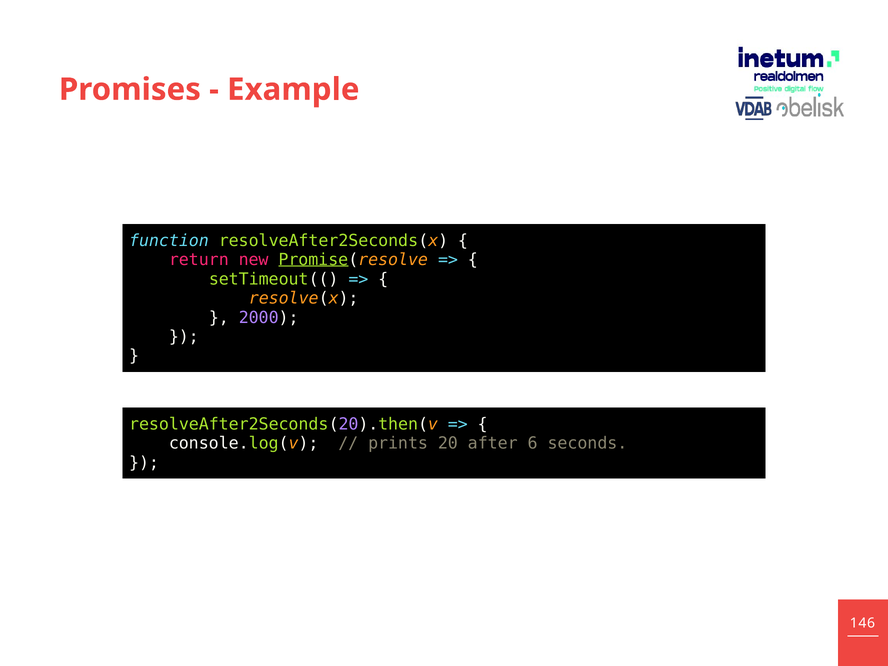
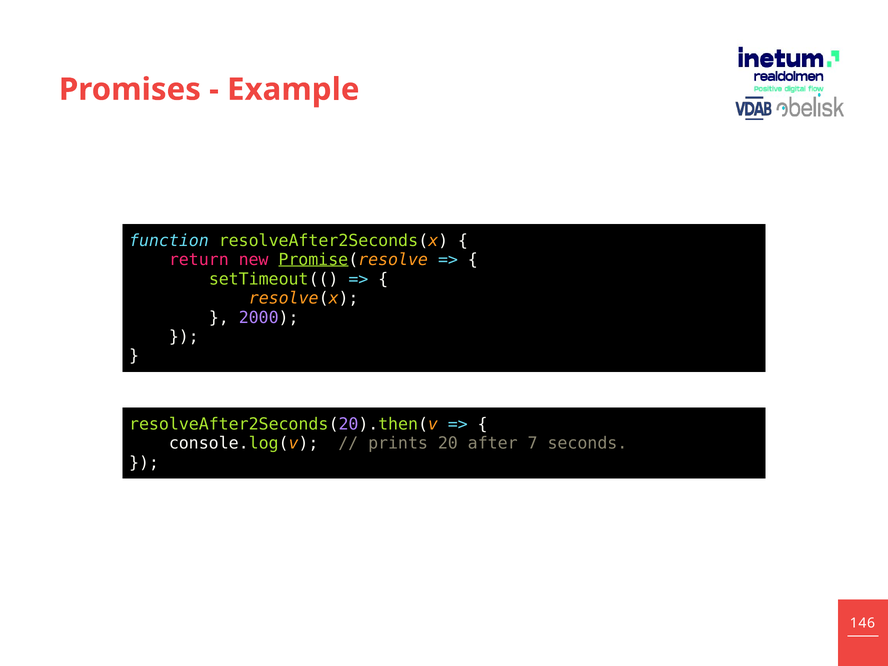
6: 6 -> 7
